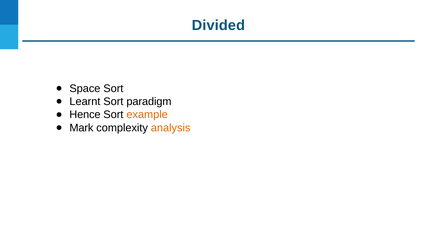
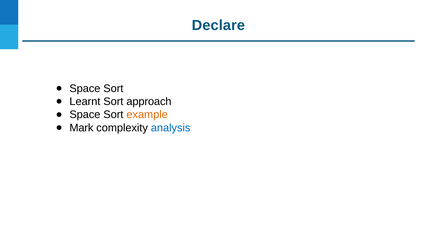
Divided: Divided -> Declare
paradigm: paradigm -> approach
Hence at (85, 115): Hence -> Space
analysis colour: orange -> blue
